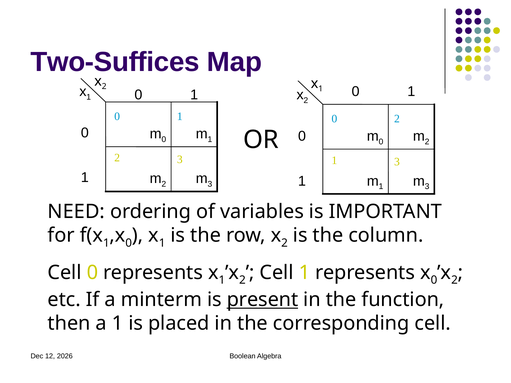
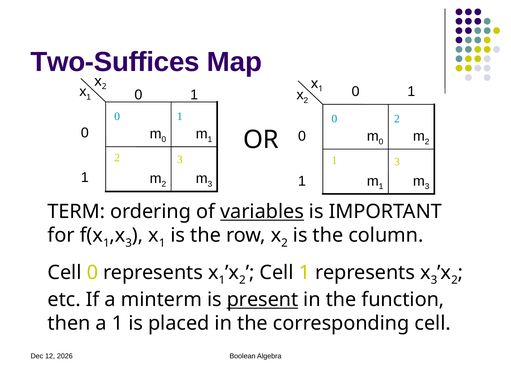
NEED: NEED -> TERM
variables underline: none -> present
0 at (129, 243): 0 -> 3
0 at (434, 280): 0 -> 3
